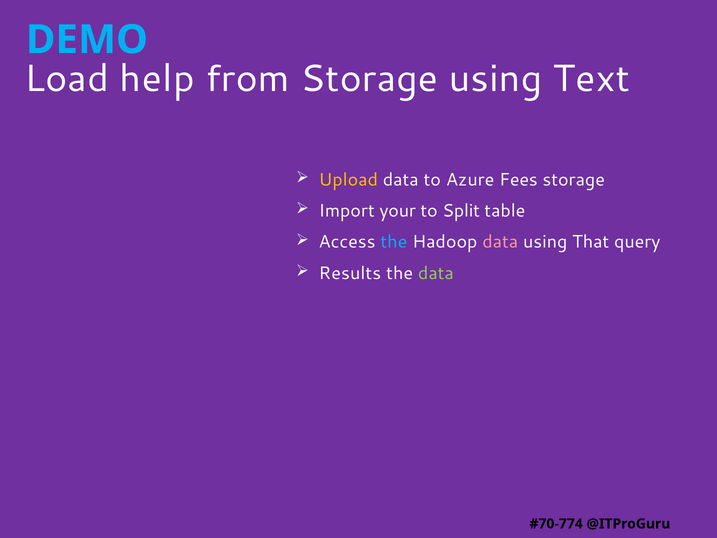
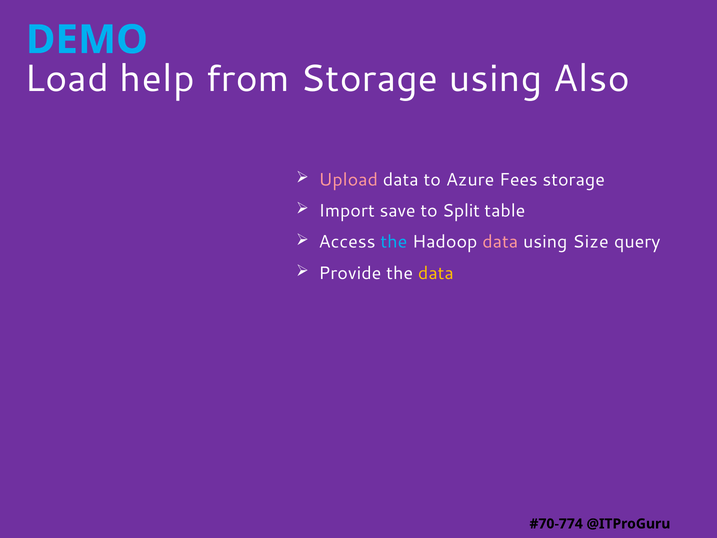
Text: Text -> Also
Upload colour: yellow -> pink
your: your -> save
That: That -> Size
Results: Results -> Provide
data at (436, 273) colour: light green -> yellow
